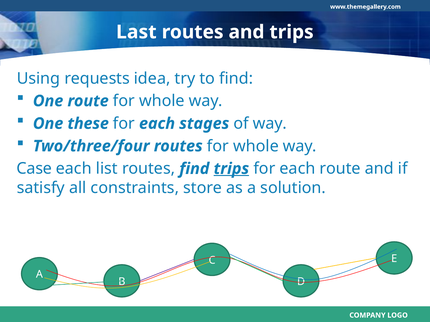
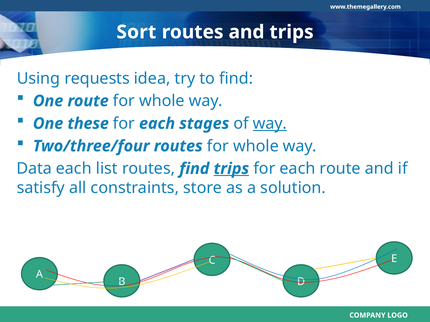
Last: Last -> Sort
way at (270, 124) underline: none -> present
Case: Case -> Data
